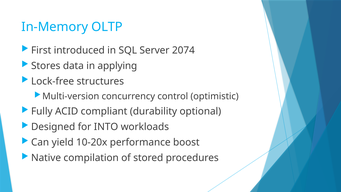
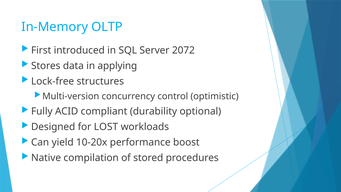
2074: 2074 -> 2072
INTO: INTO -> LOST
